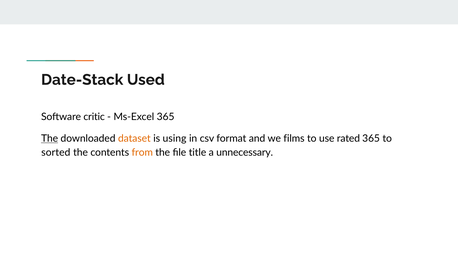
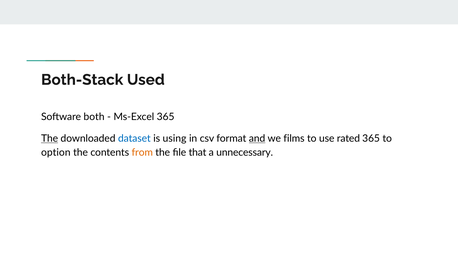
Date-Stack: Date-Stack -> Both-Stack
critic: critic -> both
dataset colour: orange -> blue
and underline: none -> present
sorted: sorted -> option
title: title -> that
